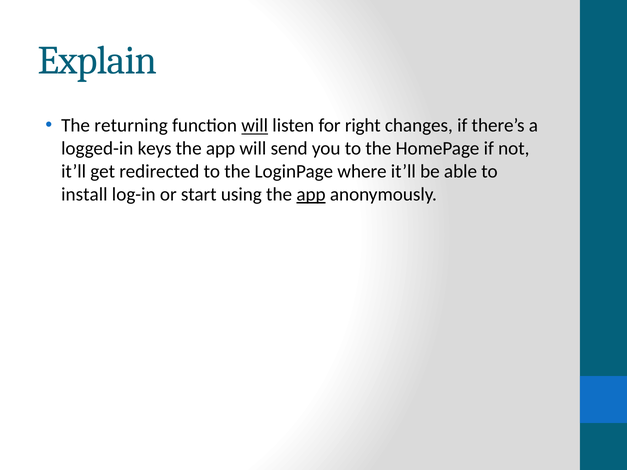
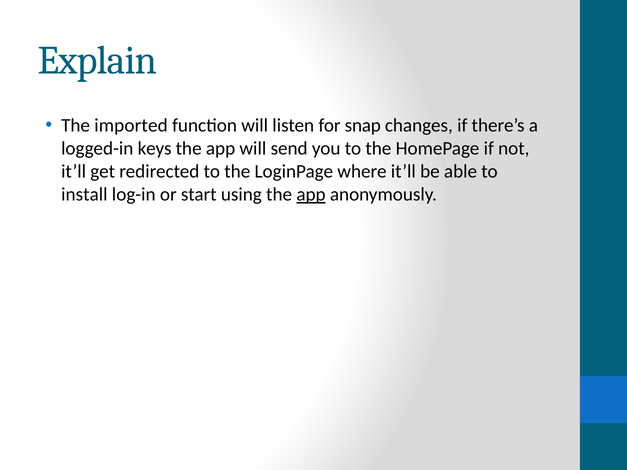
returning: returning -> imported
will at (255, 126) underline: present -> none
right: right -> snap
